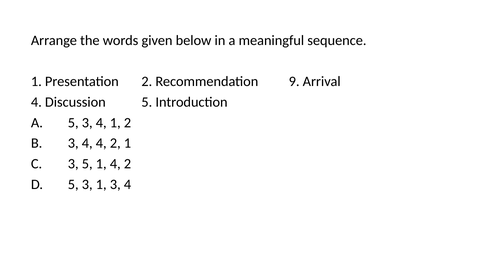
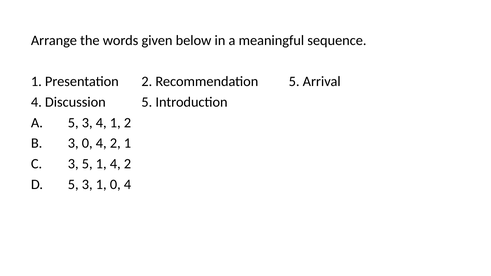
Recommendation 9: 9 -> 5
B 3 4: 4 -> 0
1 3: 3 -> 0
